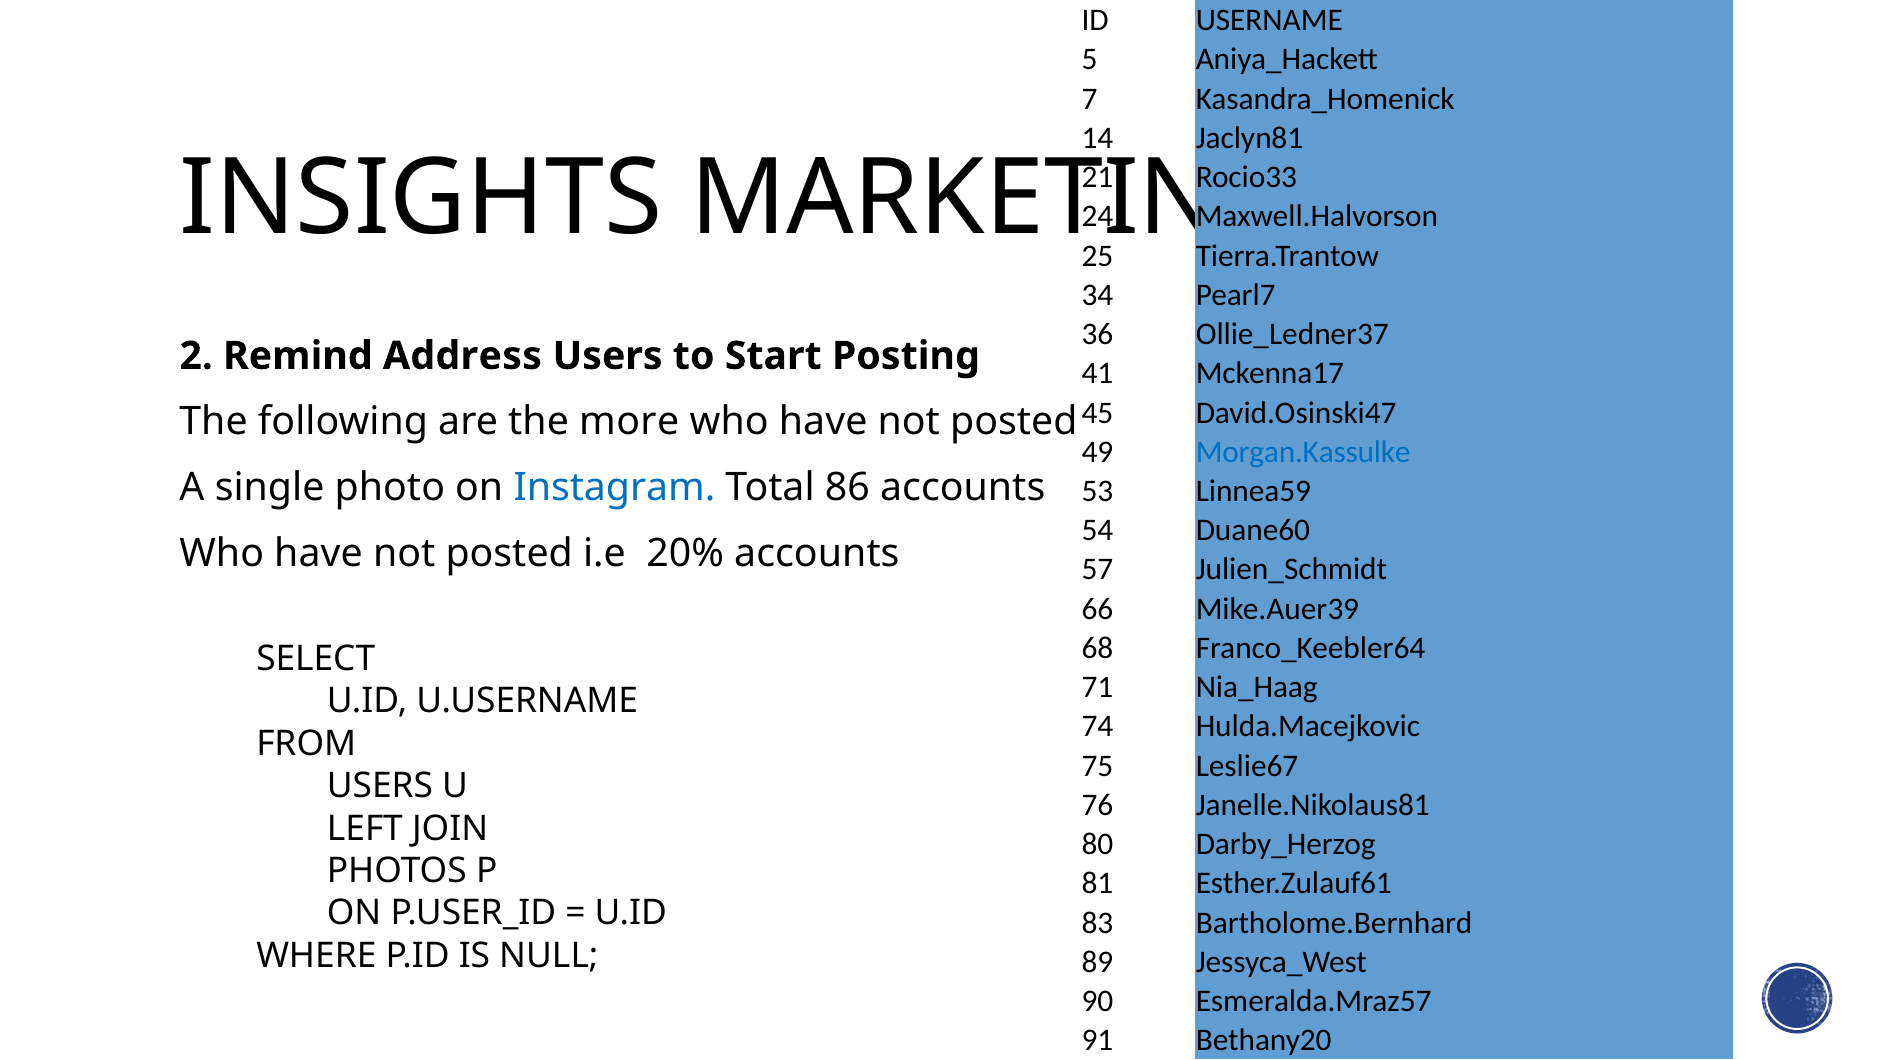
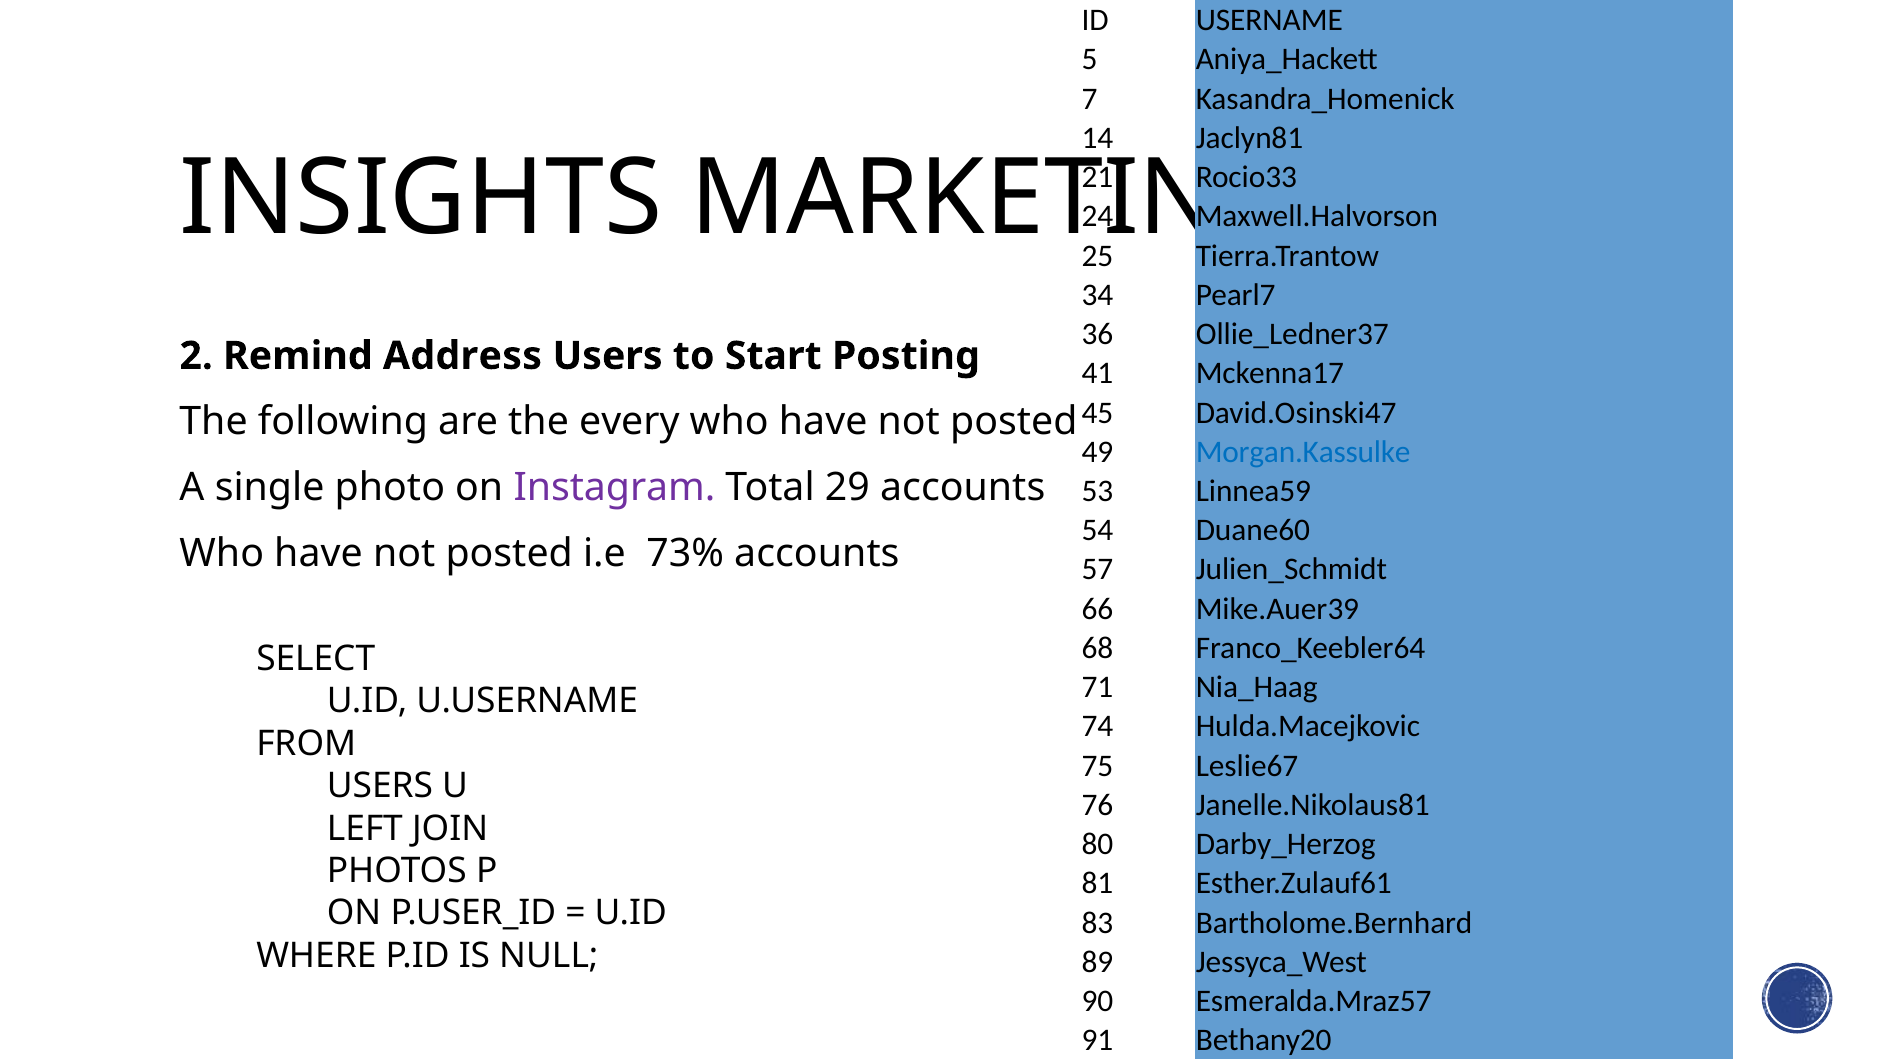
more: more -> every
Instagram colour: blue -> purple
86: 86 -> 29
20%: 20% -> 73%
